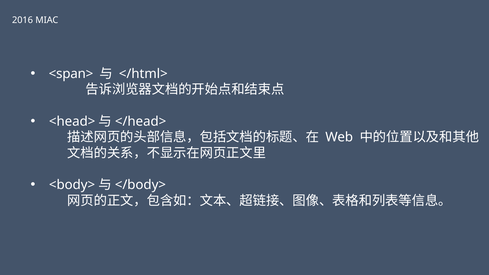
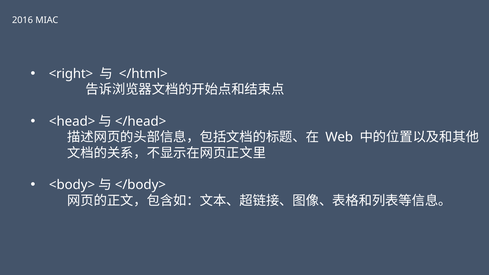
<span>: <span> -> <right>
